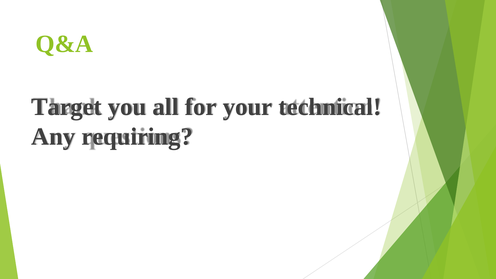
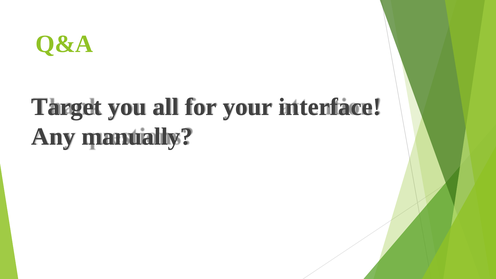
technical: technical -> interface
requiring: requiring -> manually
